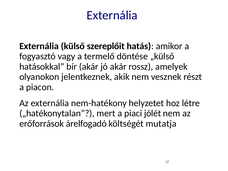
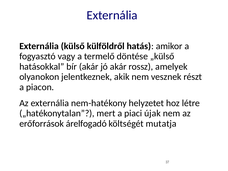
szereplőit: szereplőit -> külföldről
jólét: jólét -> újak
